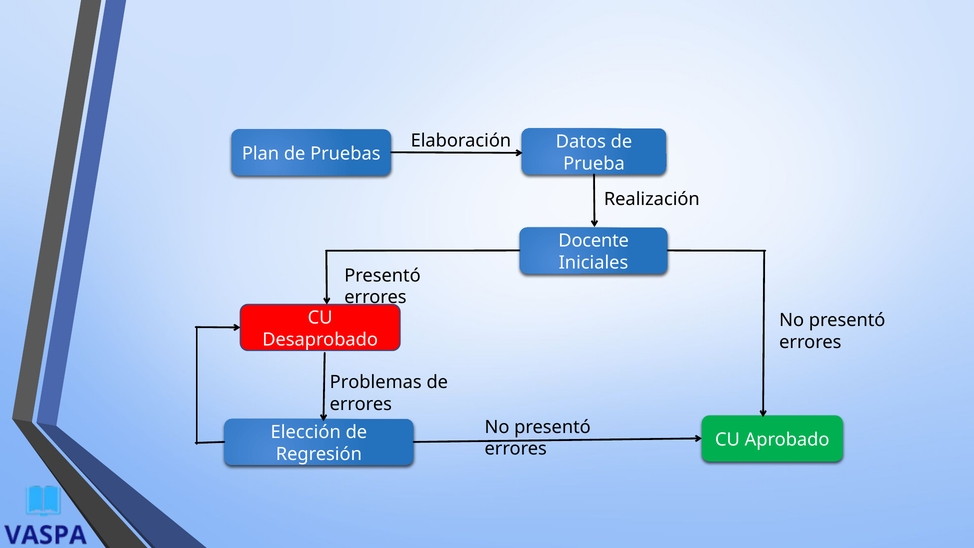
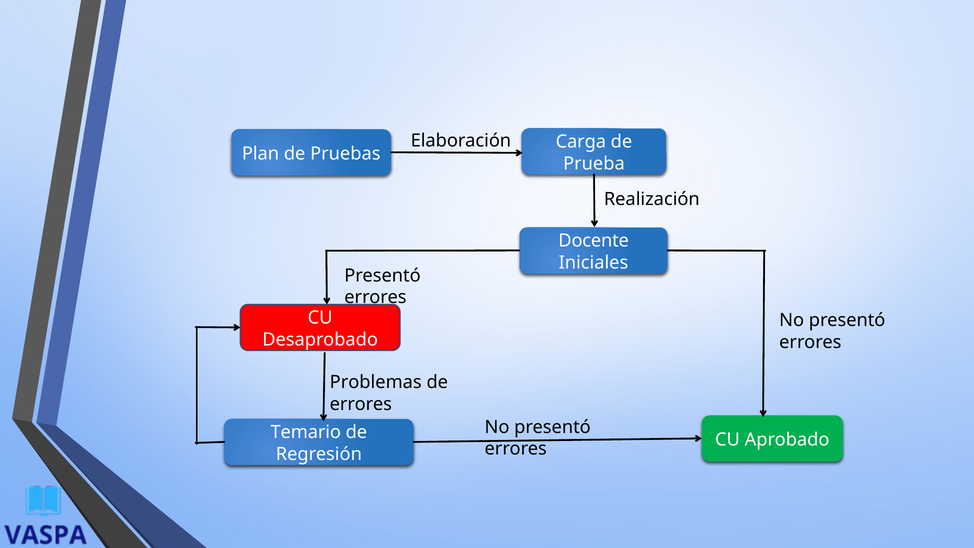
Datos: Datos -> Carga
Elección: Elección -> Temario
